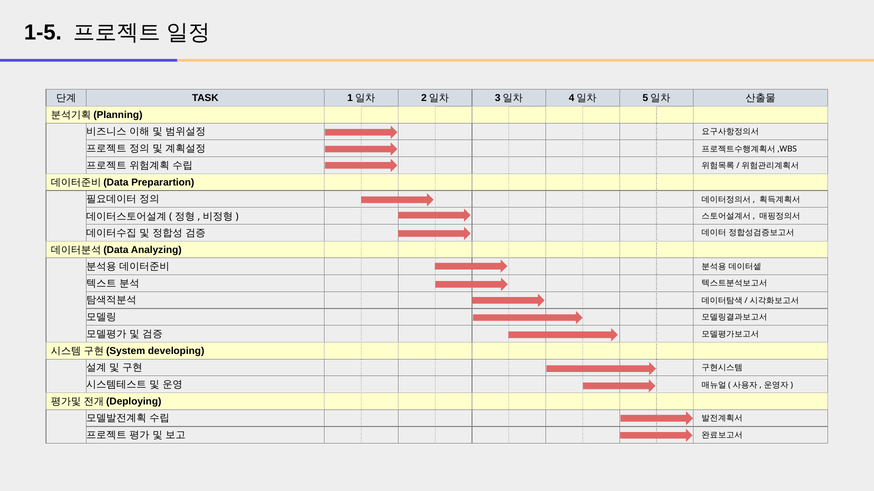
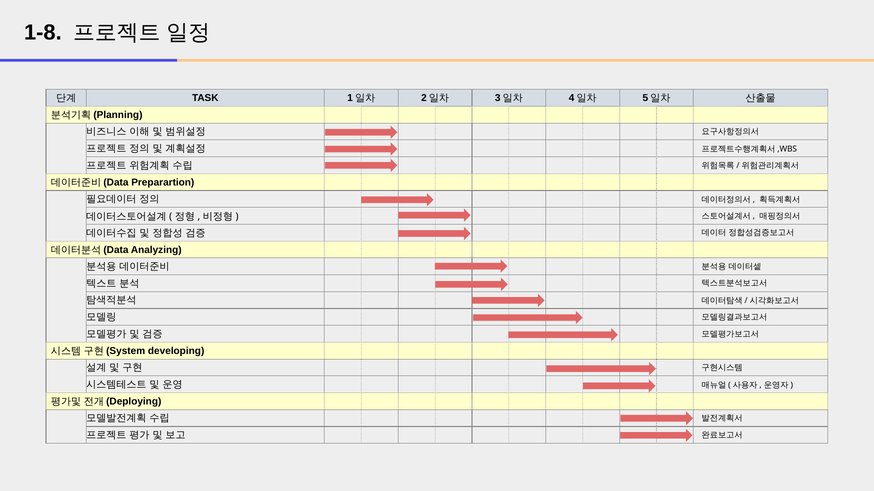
1-5: 1-5 -> 1-8
